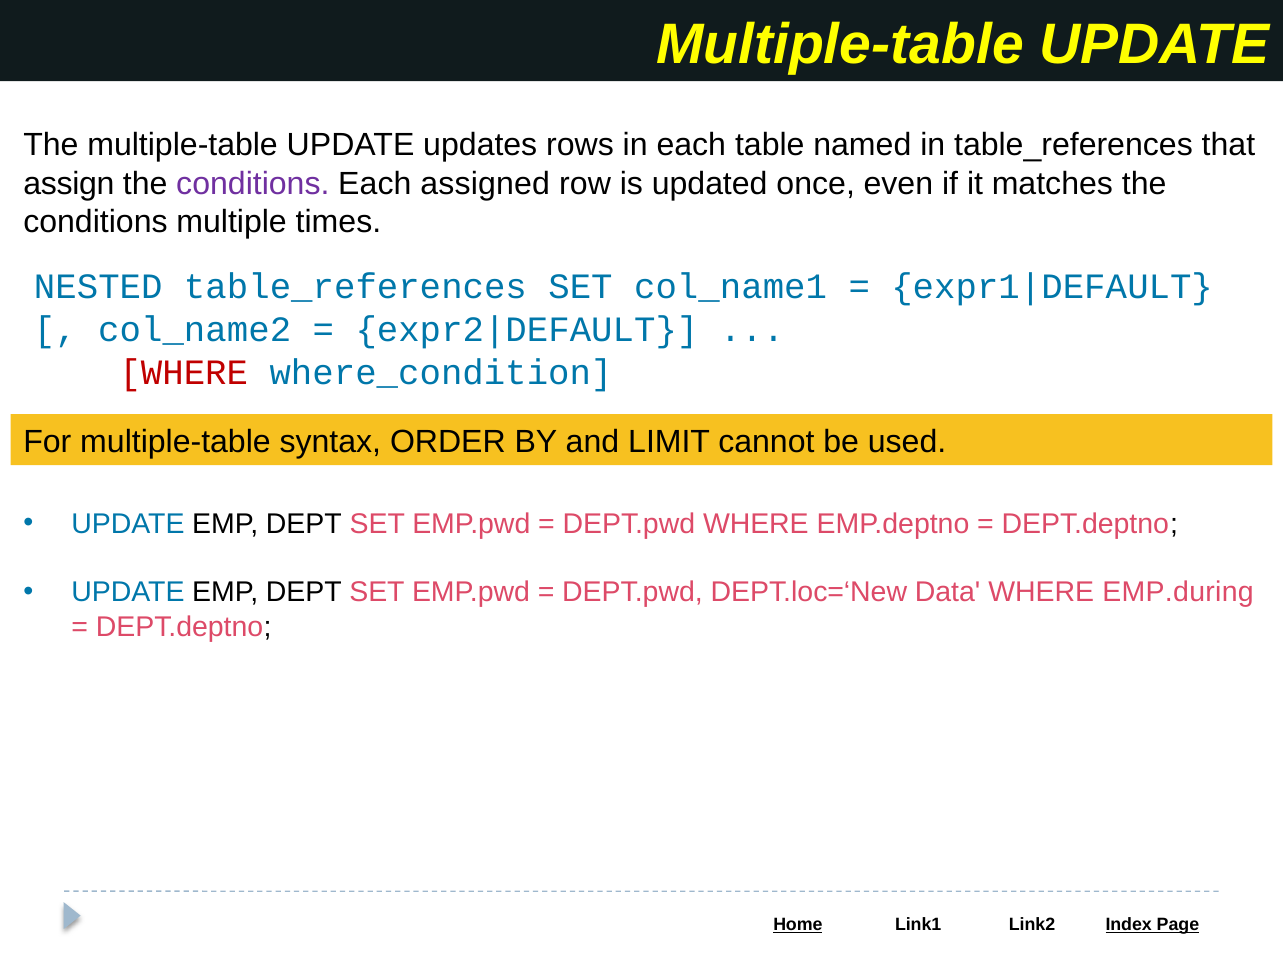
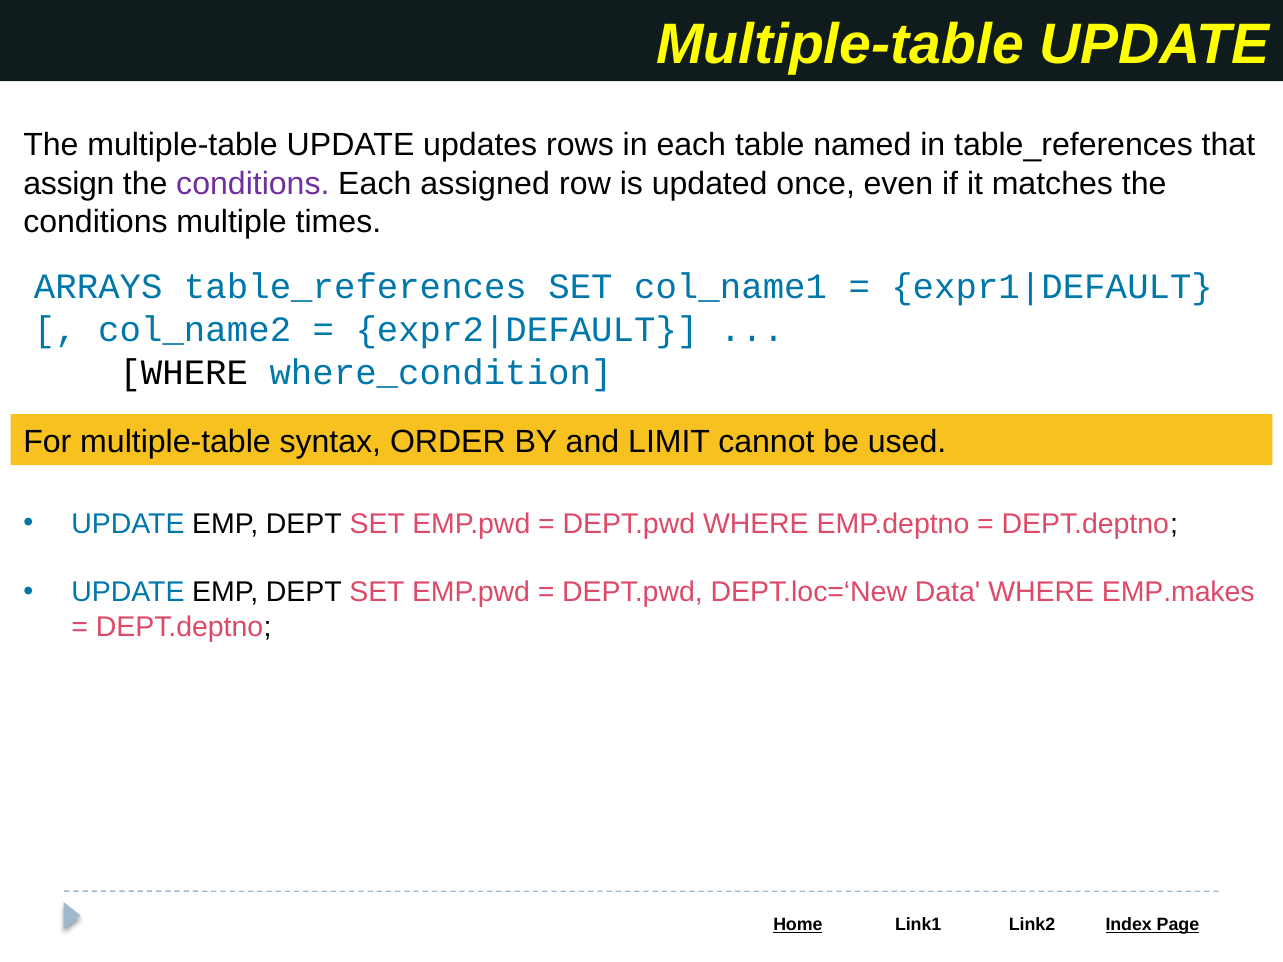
NESTED: NESTED -> ARRAYS
WHERE at (184, 372) colour: red -> black
EMP.during: EMP.during -> EMP.makes
